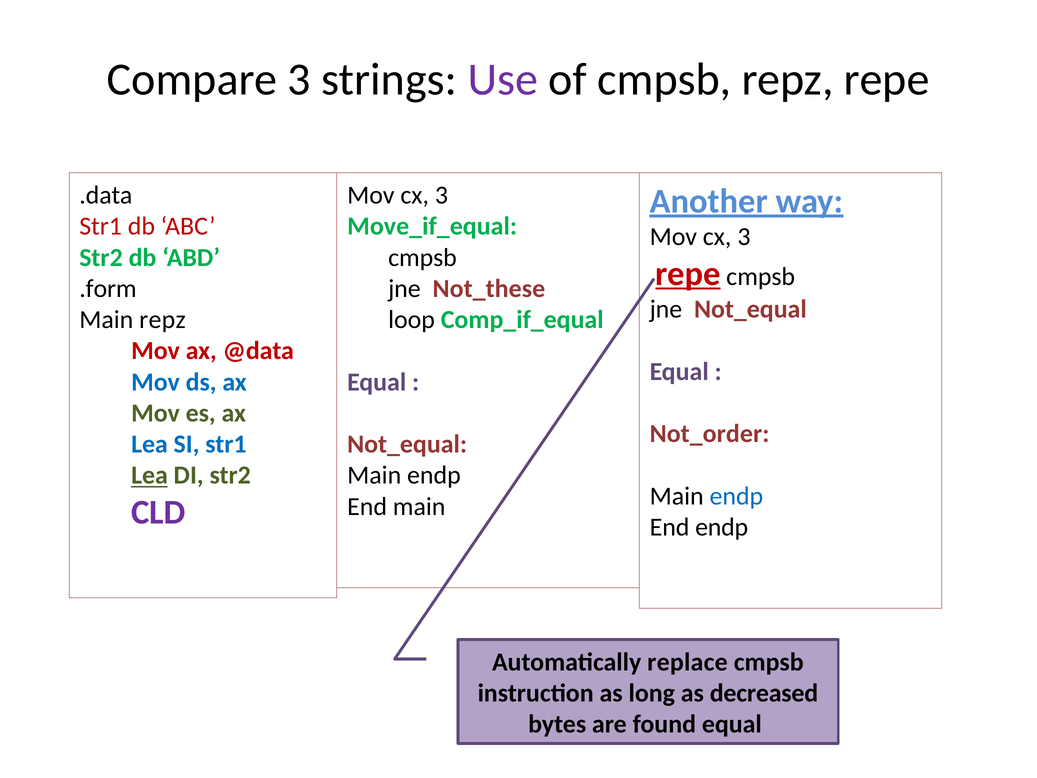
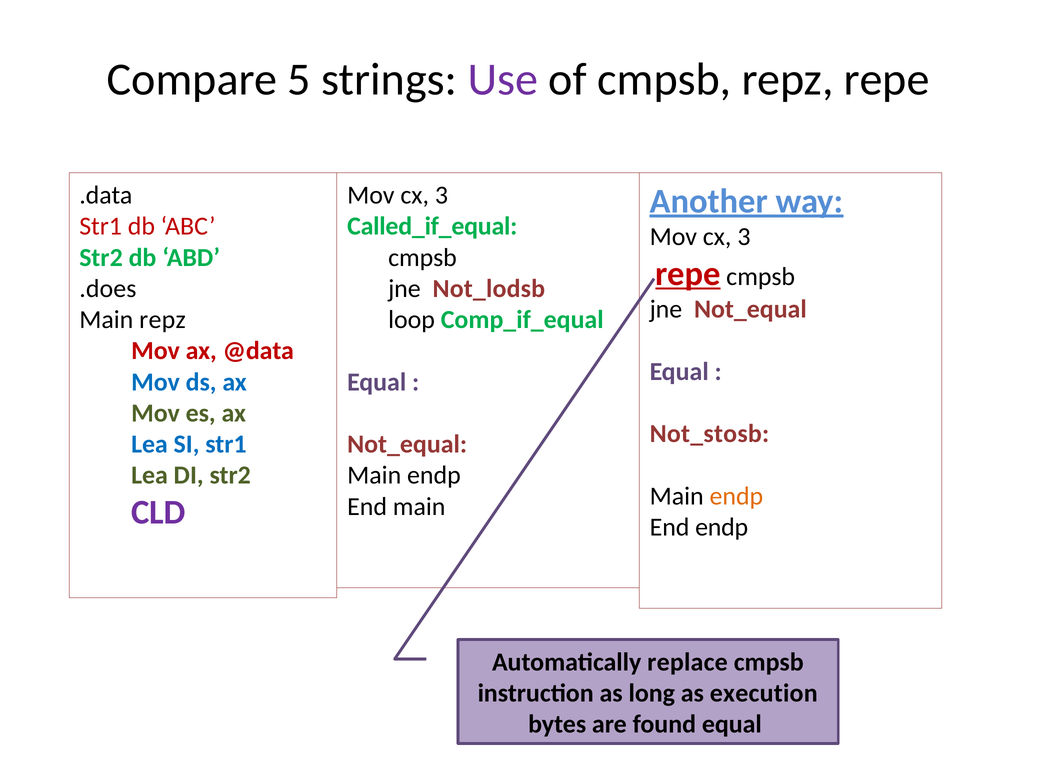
Compare 3: 3 -> 5
Move_if_equal: Move_if_equal -> Called_if_equal
.form: .form -> .does
Not_these: Not_these -> Not_lodsb
Not_order: Not_order -> Not_stosb
Lea at (149, 475) underline: present -> none
endp at (736, 496) colour: blue -> orange
decreased: decreased -> execution
